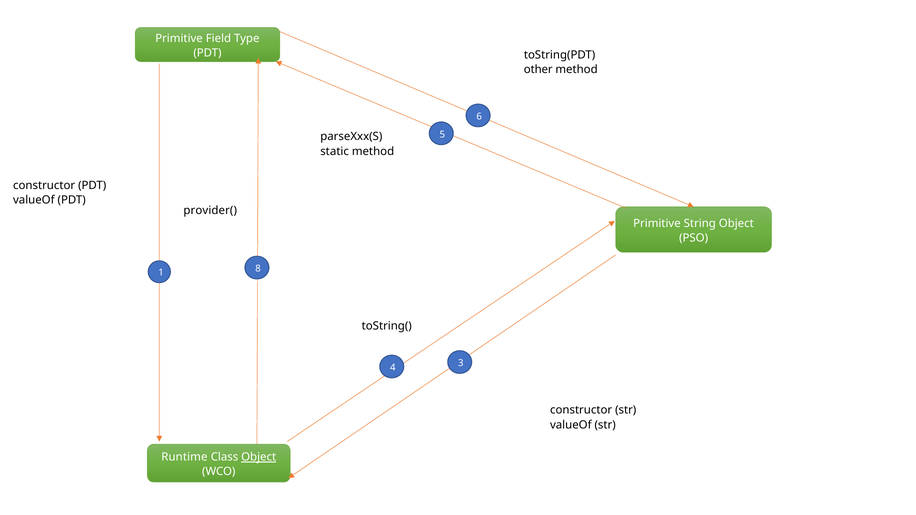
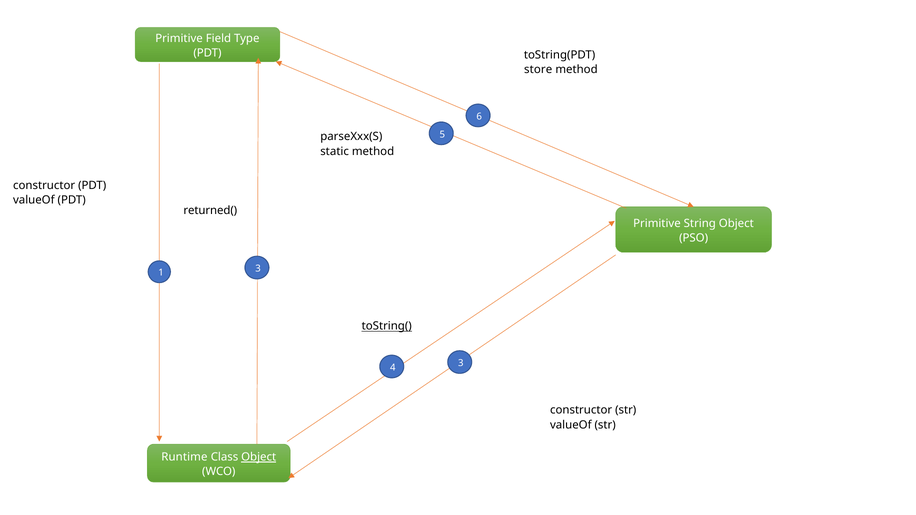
other: other -> store
provider(: provider( -> returned(
1 8: 8 -> 3
toString( underline: none -> present
